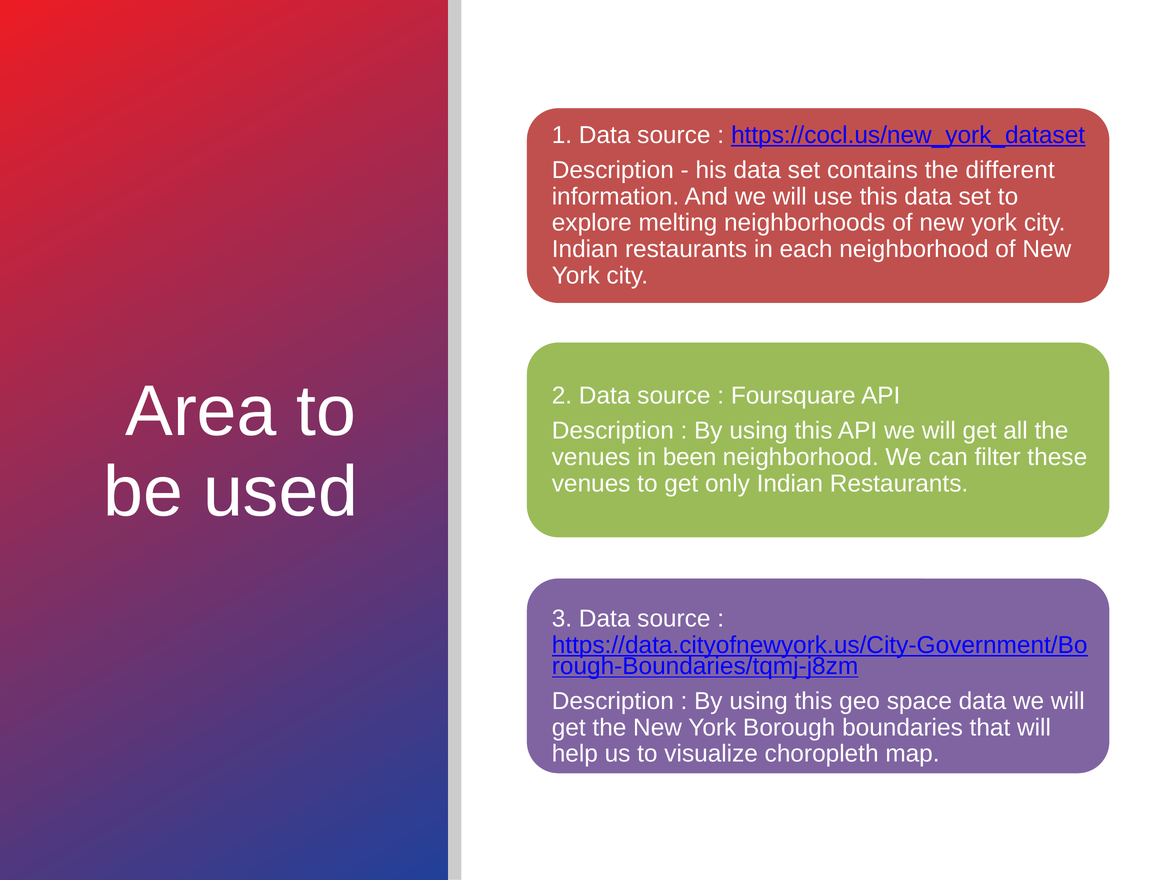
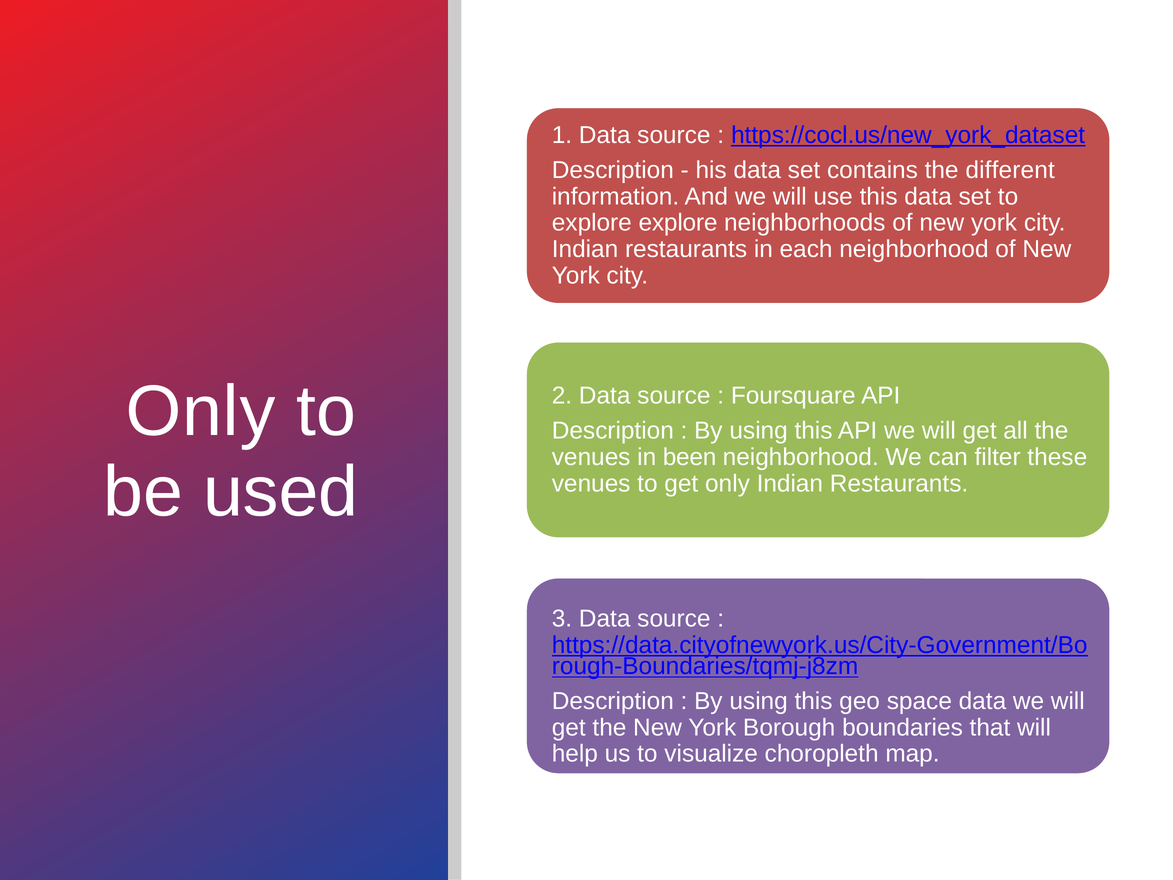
explore melting: melting -> explore
Area at (201, 412): Area -> Only
